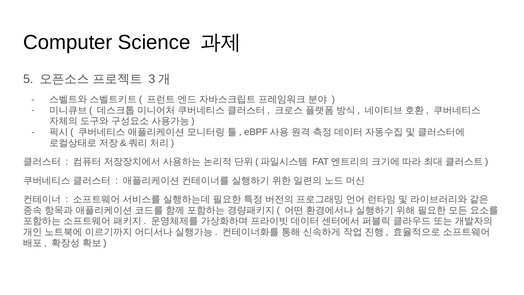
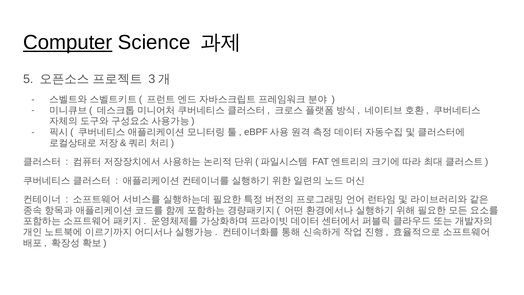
Computer underline: none -> present
